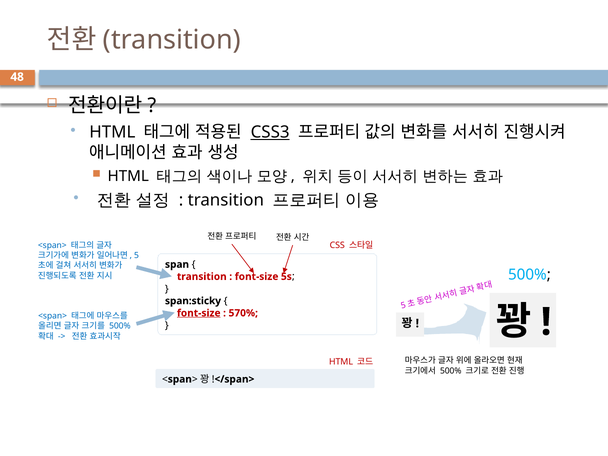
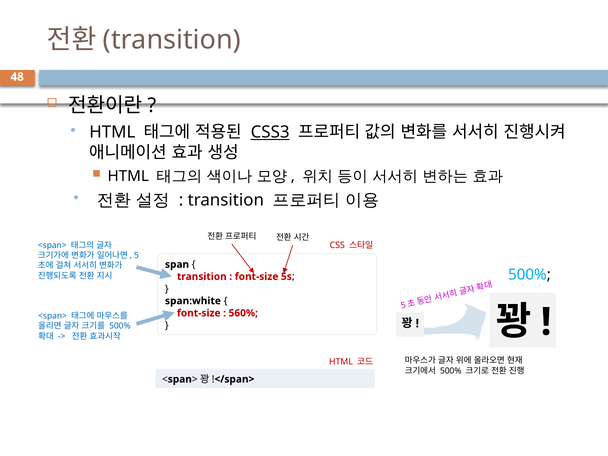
span:sticky: span:sticky -> span:white
font-size at (199, 313) underline: present -> none
570%: 570% -> 560%
